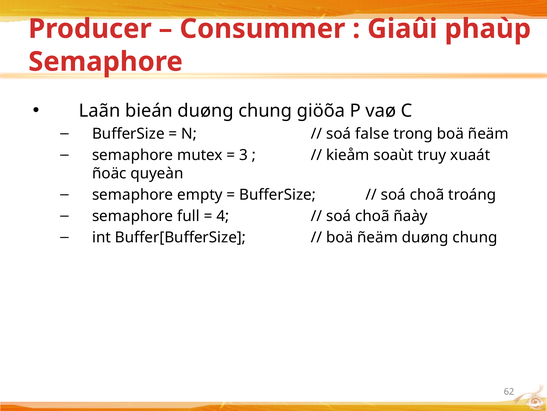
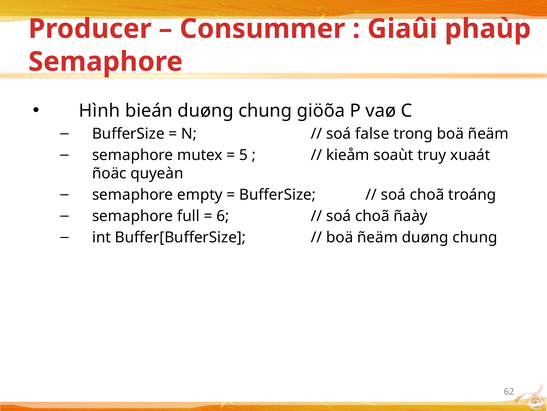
Laãn: Laãn -> Hình
3: 3 -> 5
4: 4 -> 6
